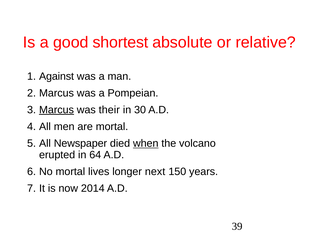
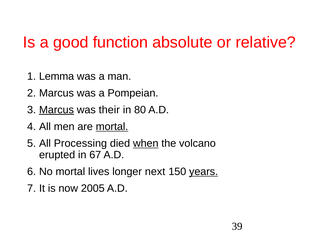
shortest: shortest -> function
Against: Against -> Lemma
30: 30 -> 80
mortal at (112, 127) underline: none -> present
Newspaper: Newspaper -> Processing
64: 64 -> 67
years underline: none -> present
2014: 2014 -> 2005
